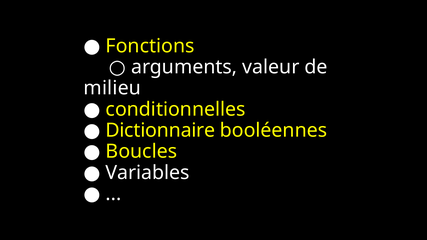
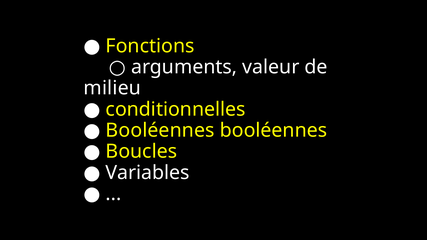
Dictionnaire at (160, 131): Dictionnaire -> Booléennes
